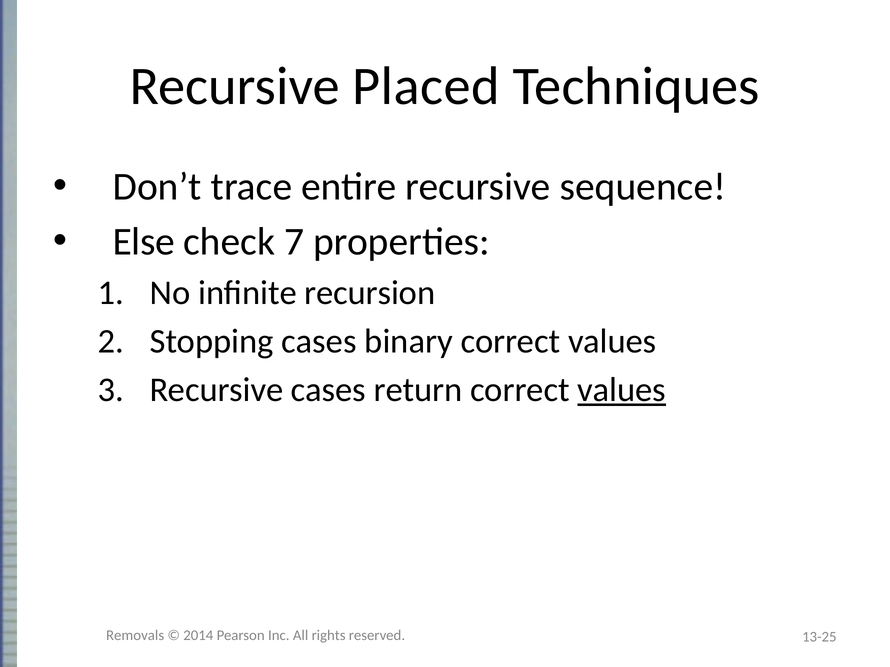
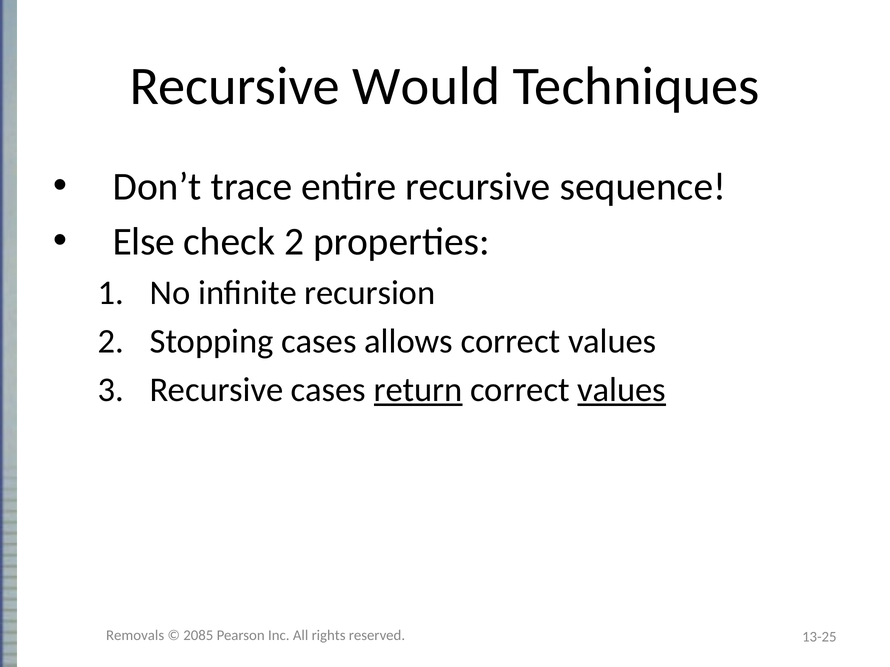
Placed: Placed -> Would
check 7: 7 -> 2
binary: binary -> allows
return underline: none -> present
2014: 2014 -> 2085
